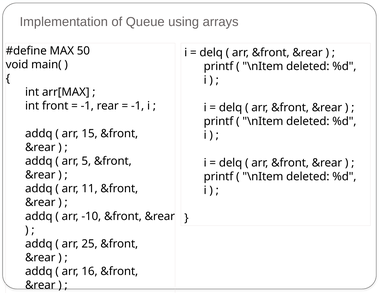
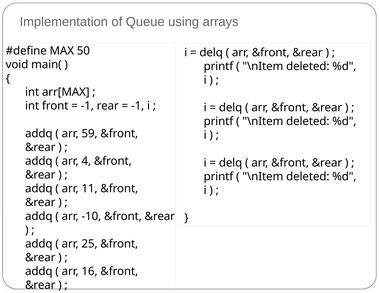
15: 15 -> 59
5: 5 -> 4
